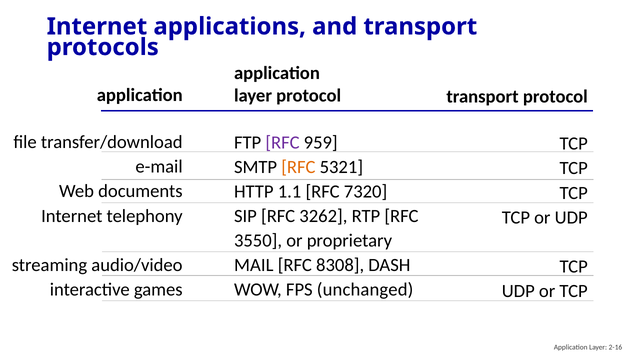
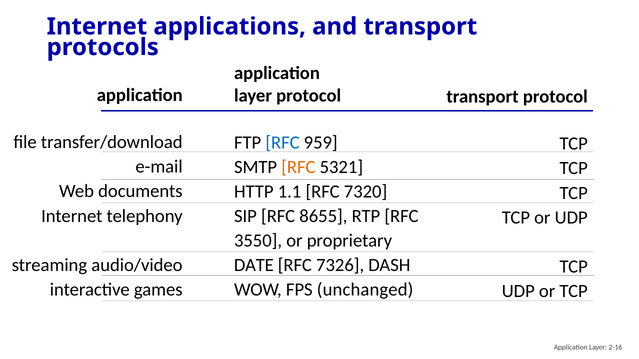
RFC at (282, 143) colour: purple -> blue
3262: 3262 -> 8655
MAIL: MAIL -> DATE
8308: 8308 -> 7326
